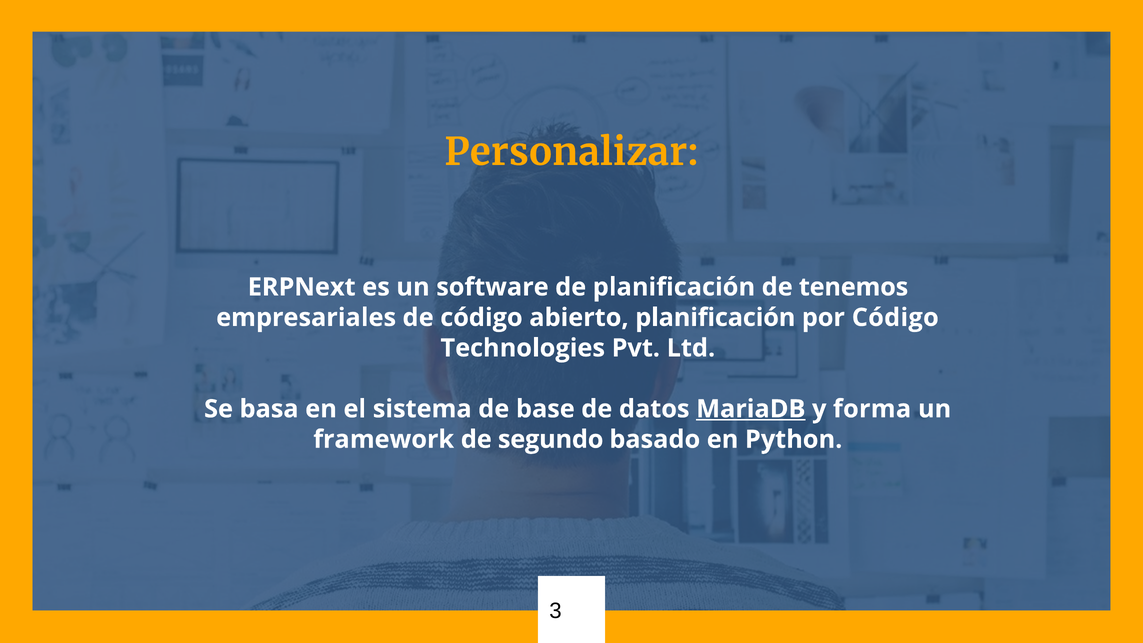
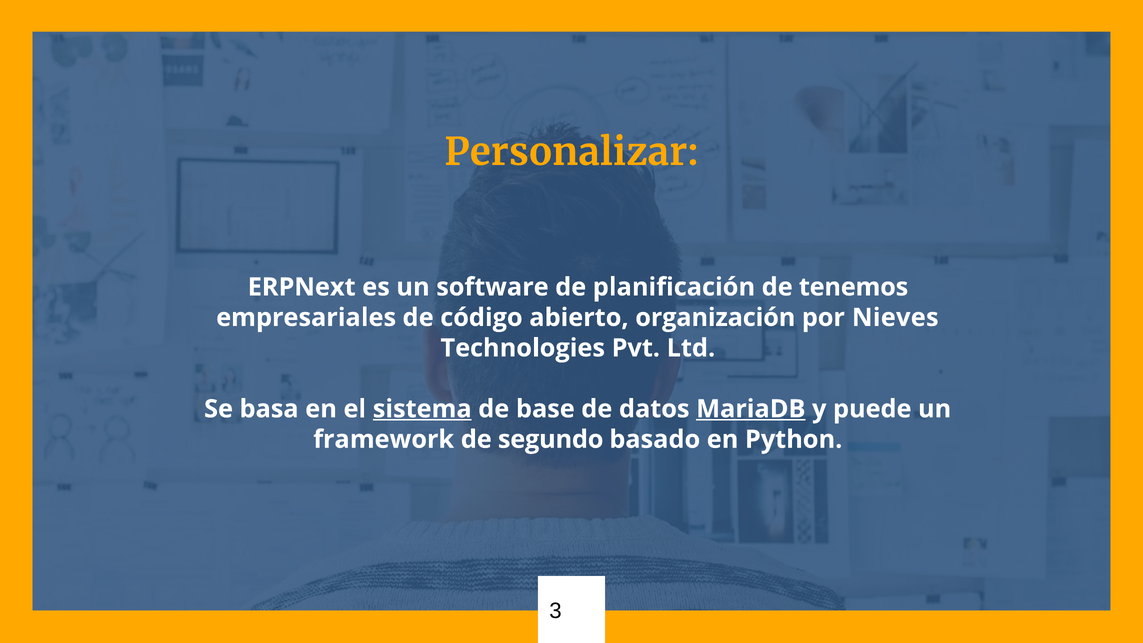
abierto planificación: planificación -> organización
por Código: Código -> Nieves
sistema underline: none -> present
forma: forma -> puede
